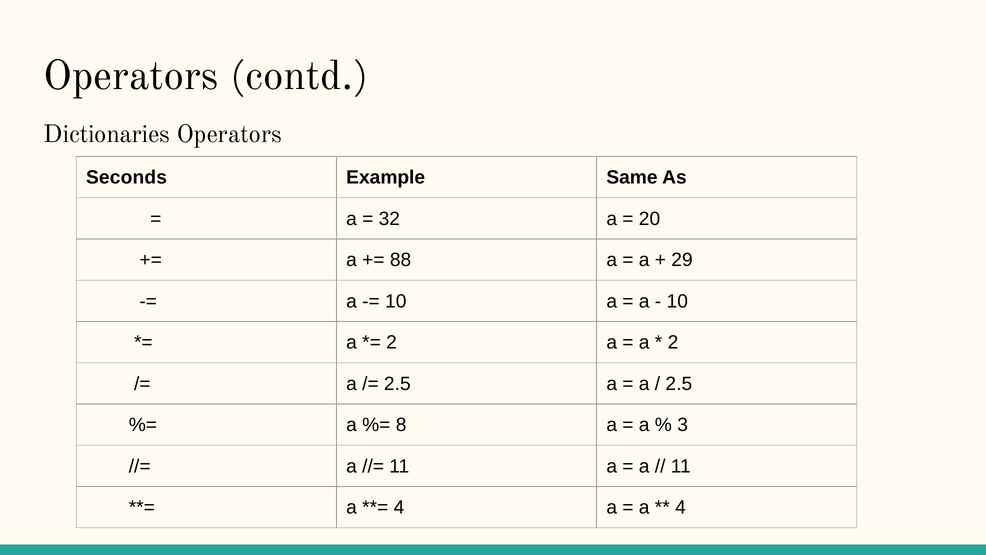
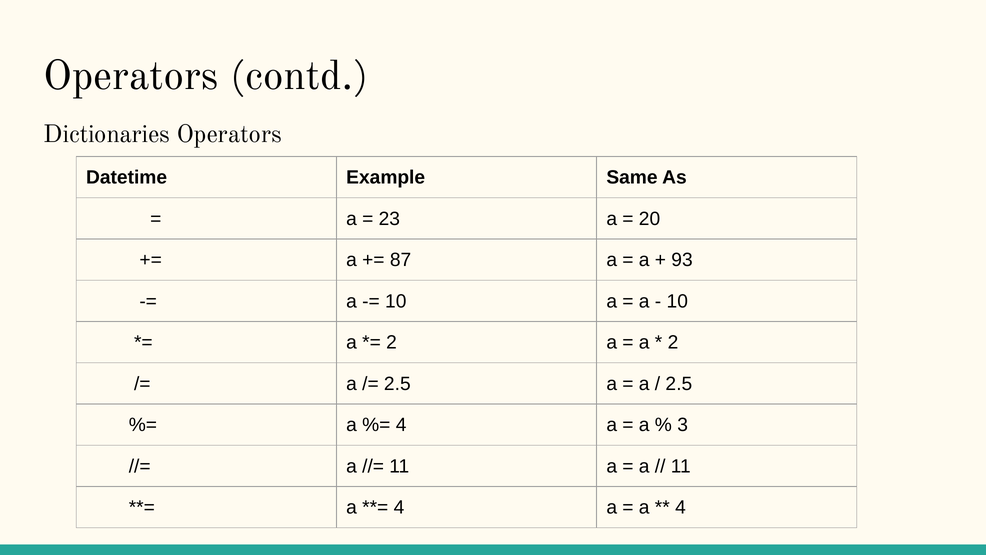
Seconds: Seconds -> Datetime
32: 32 -> 23
88: 88 -> 87
29: 29 -> 93
8 at (401, 425): 8 -> 4
